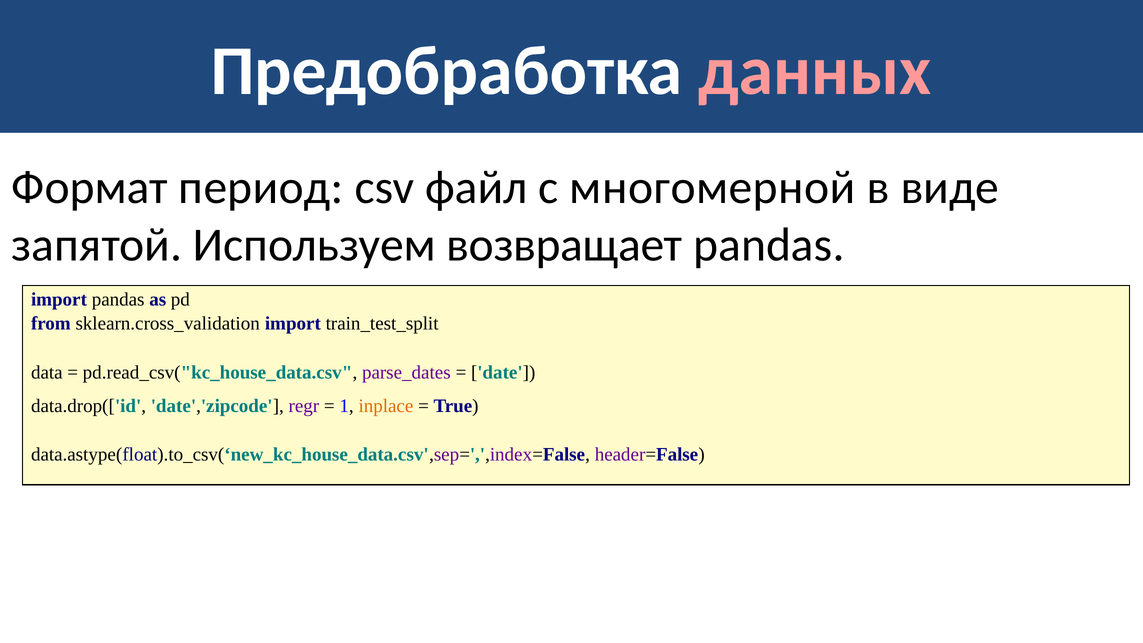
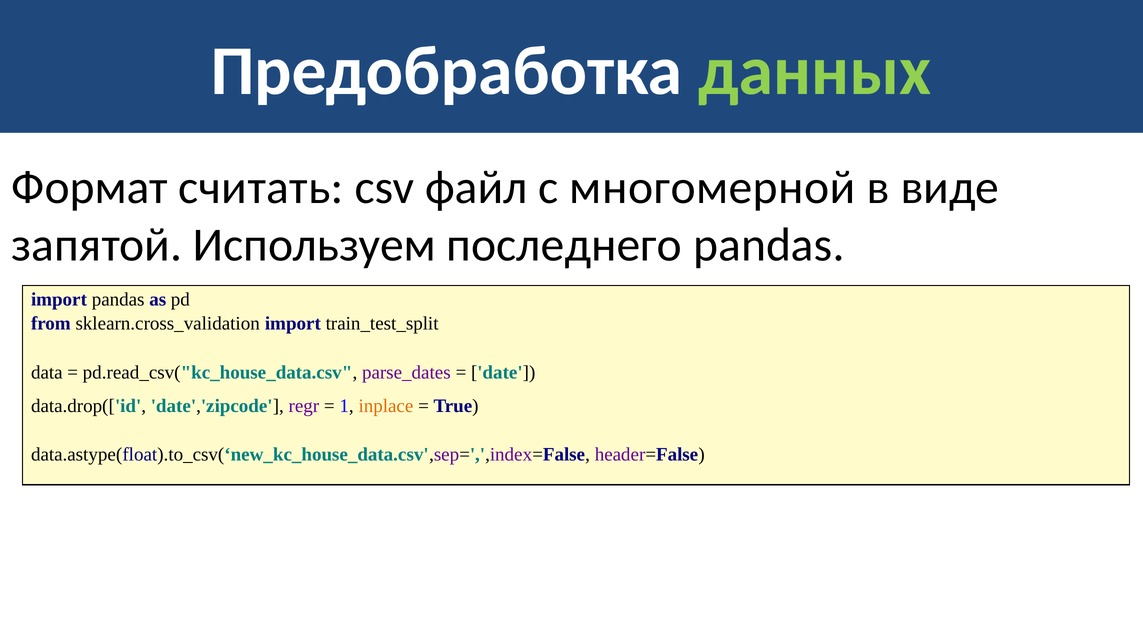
данных colour: pink -> light green
период: период -> считать
возвращает: возвращает -> последнего
